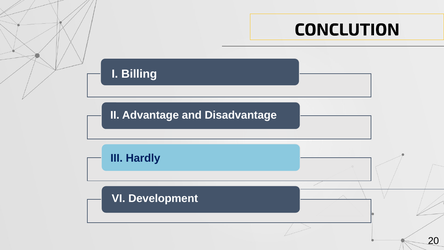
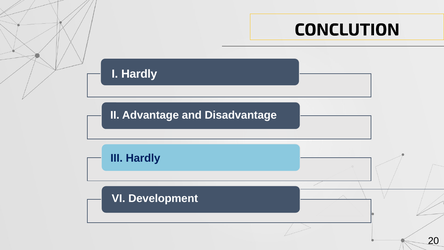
I Billing: Billing -> Hardly
